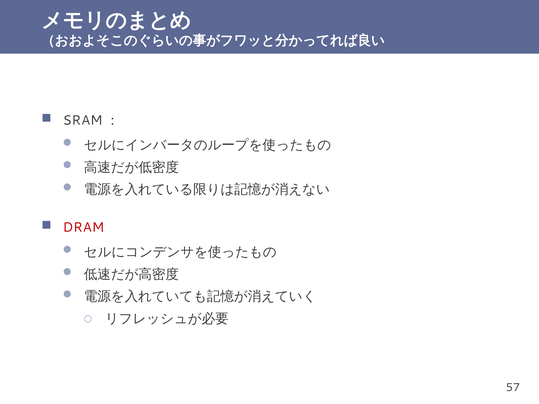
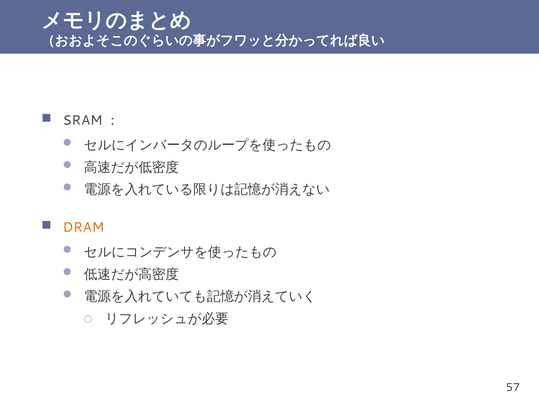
DRAM colour: red -> orange
